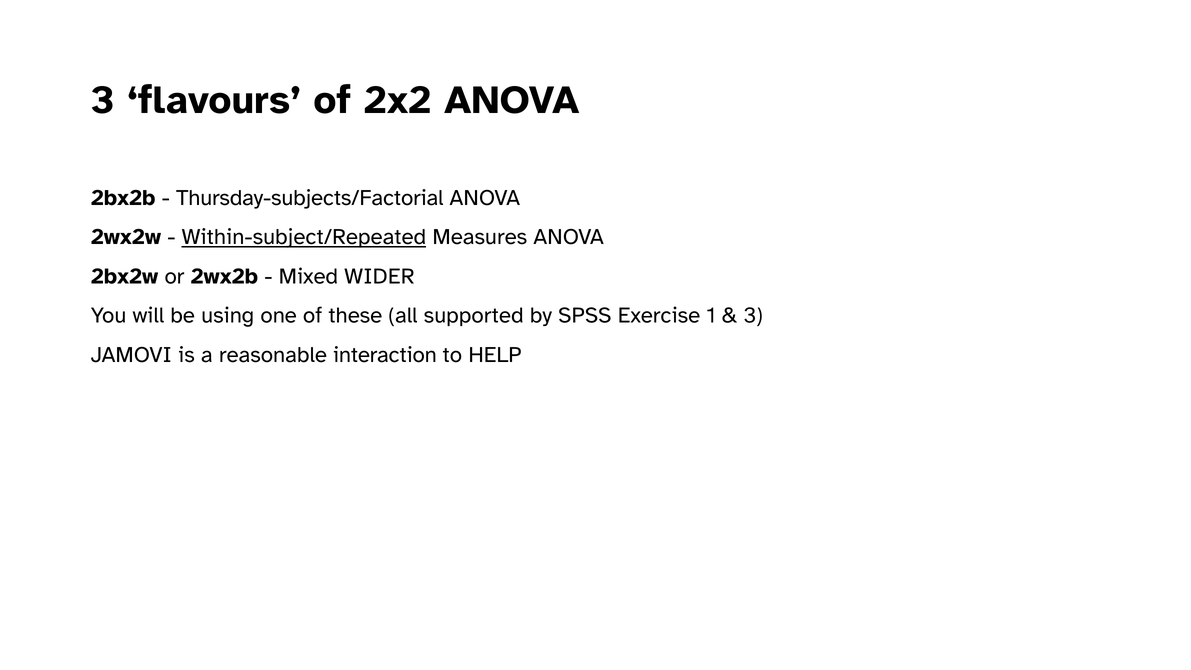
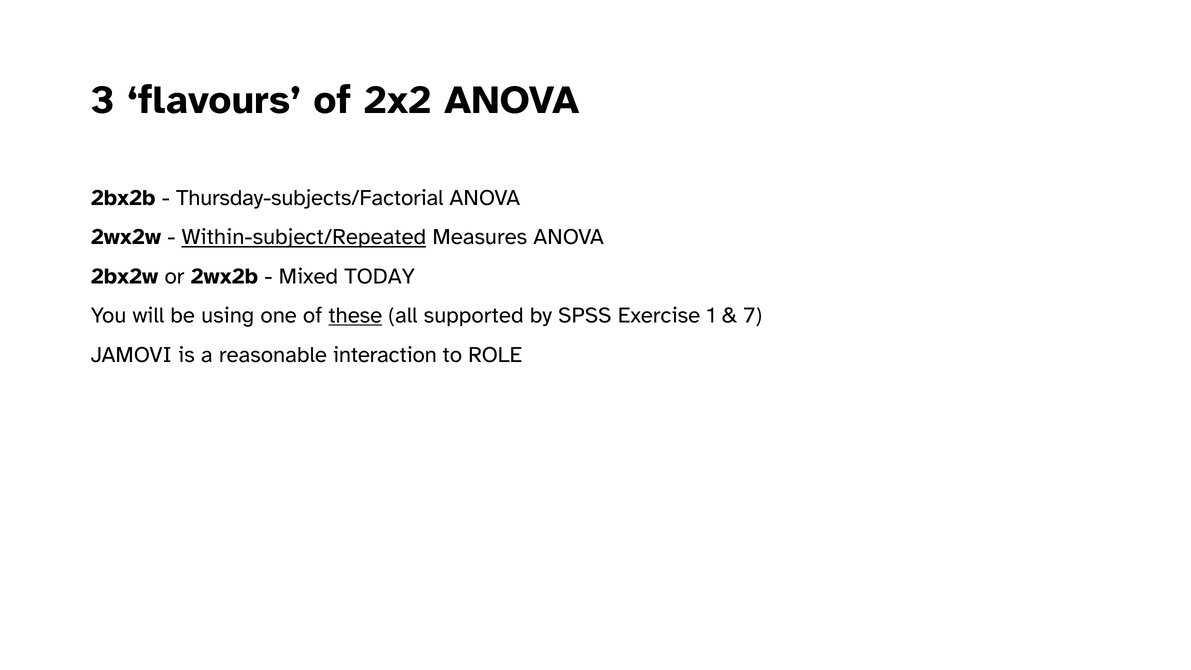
WIDER: WIDER -> TODAY
these underline: none -> present
3 at (753, 315): 3 -> 7
HELP: HELP -> ROLE
